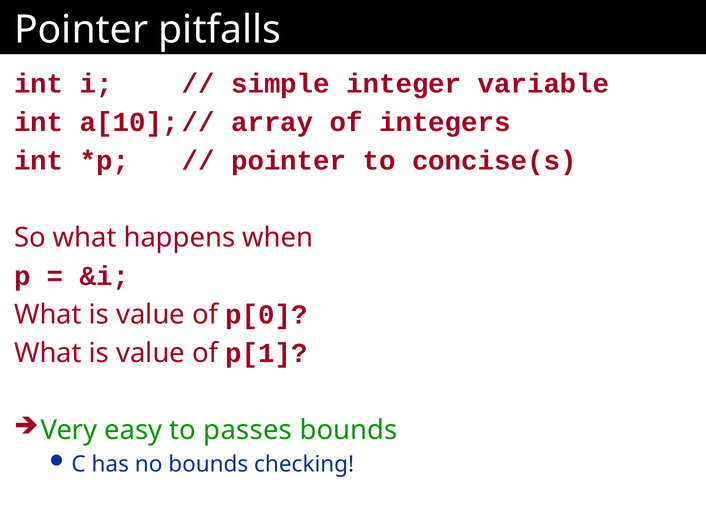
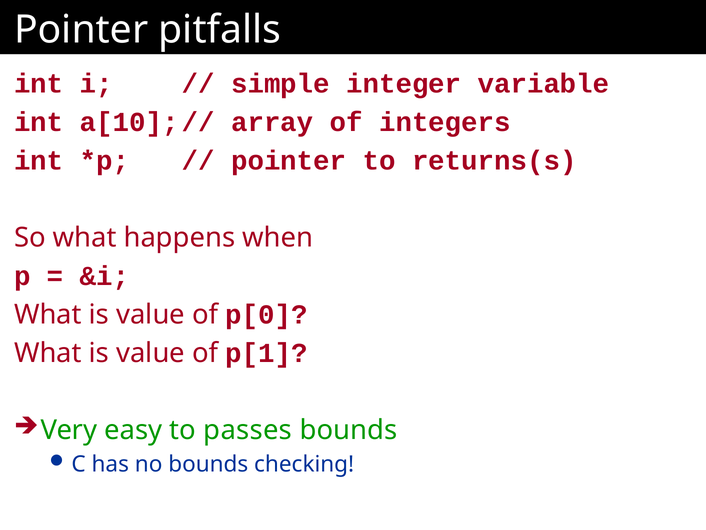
concise(s: concise(s -> returns(s
